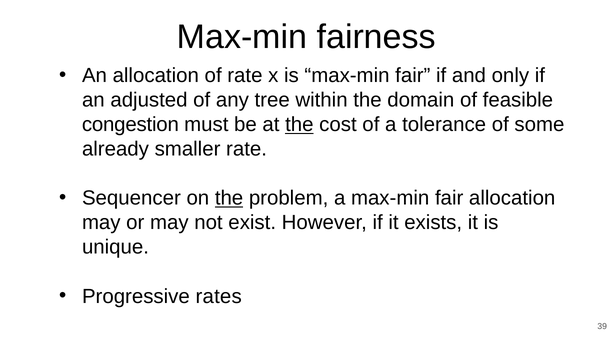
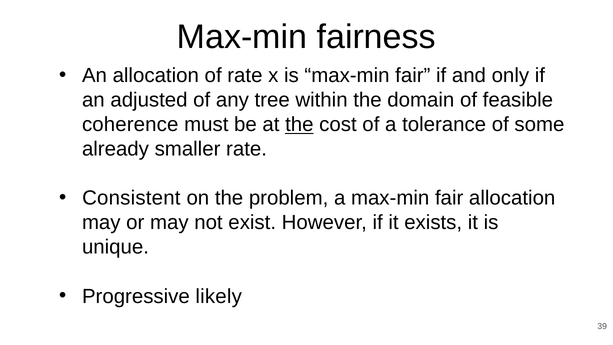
congestion: congestion -> coherence
Sequencer: Sequencer -> Consistent
the at (229, 198) underline: present -> none
rates: rates -> likely
